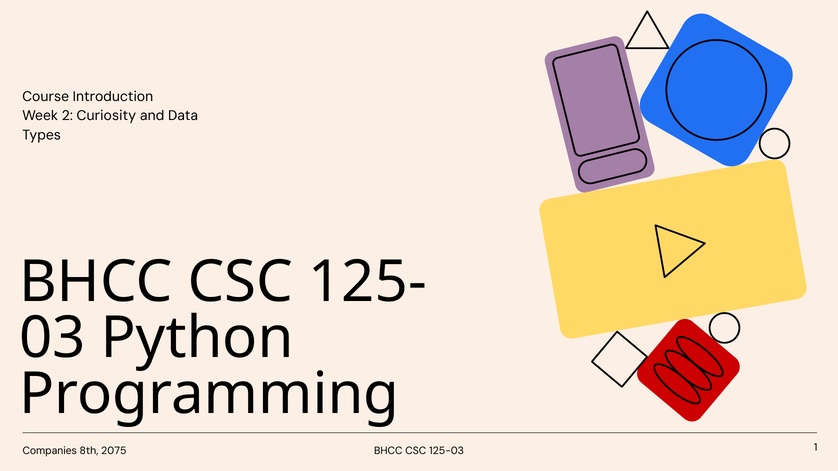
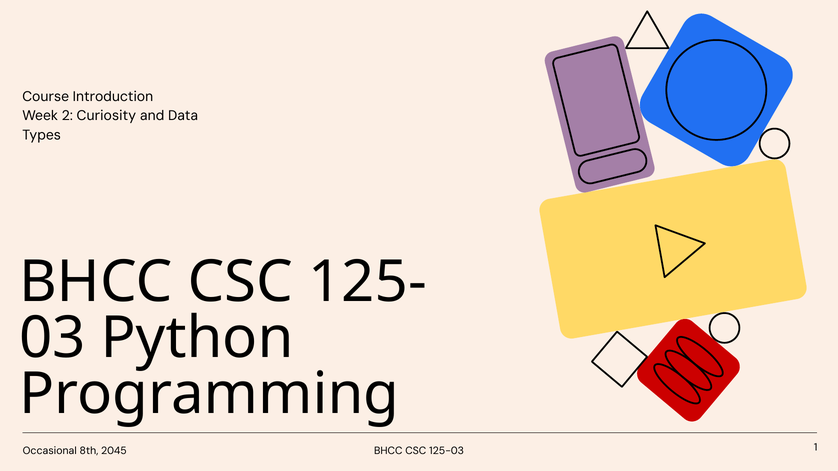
Companies: Companies -> Occasional
2075: 2075 -> 2045
